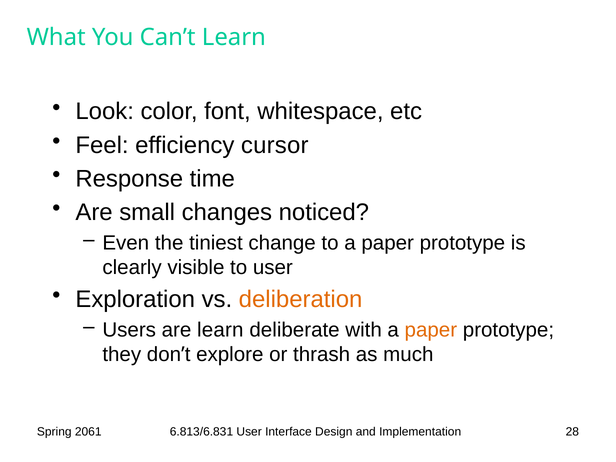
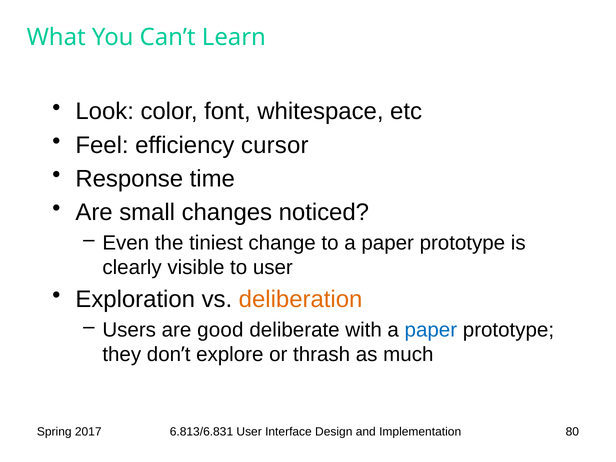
are learn: learn -> good
paper at (431, 330) colour: orange -> blue
2061: 2061 -> 2017
28: 28 -> 80
